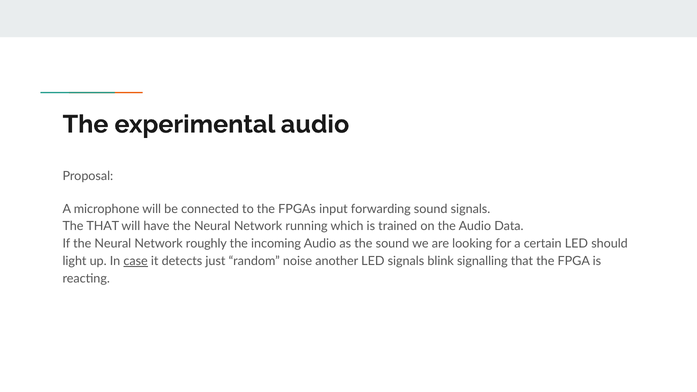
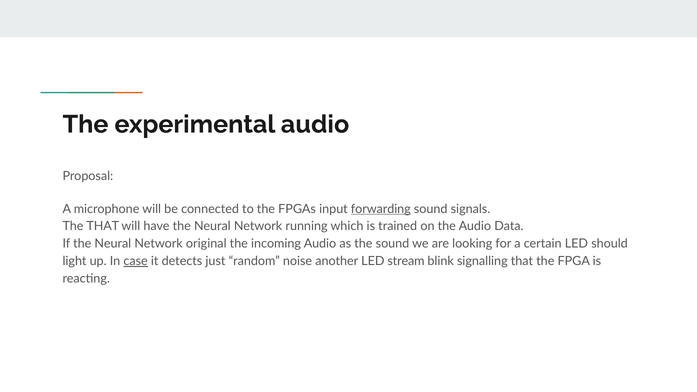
forwarding underline: none -> present
roughly: roughly -> original
LED signals: signals -> stream
